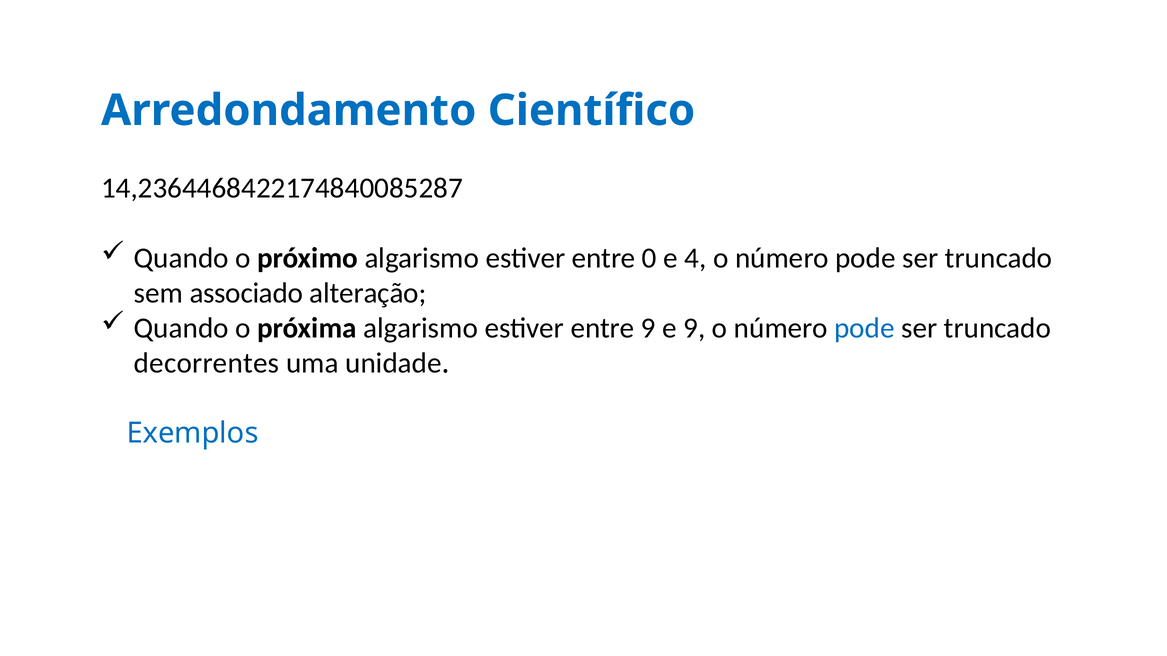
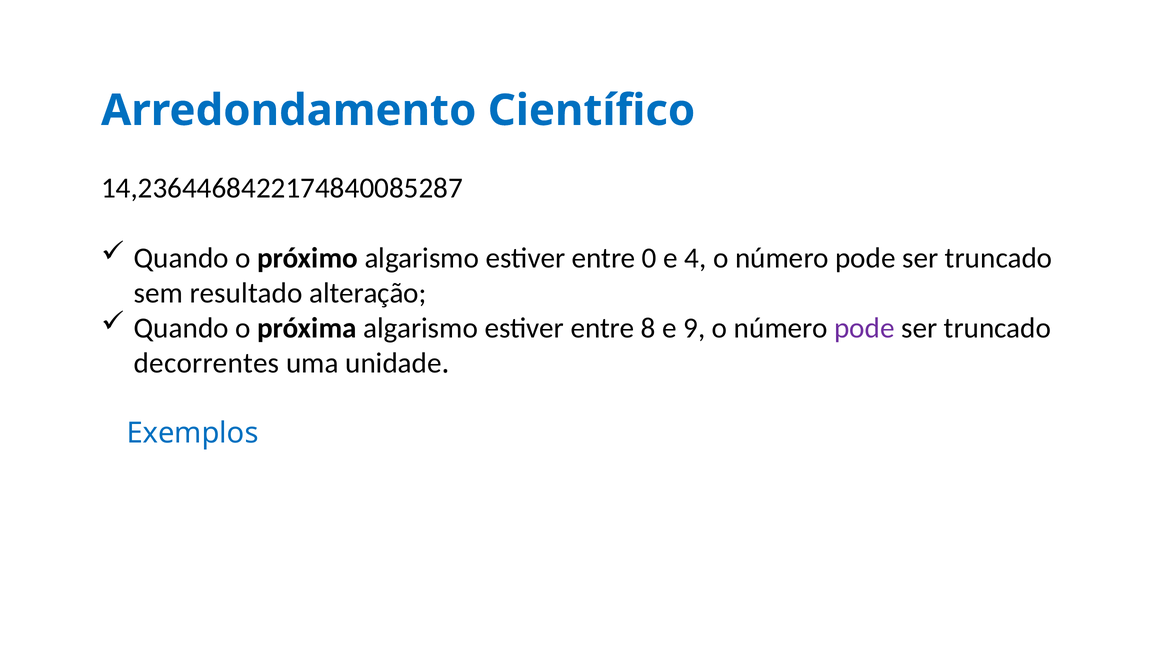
associado: associado -> resultado
entre 9: 9 -> 8
pode at (864, 328) colour: blue -> purple
